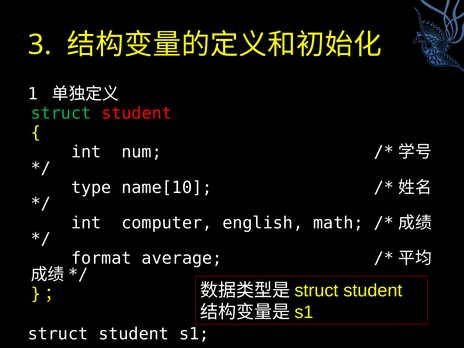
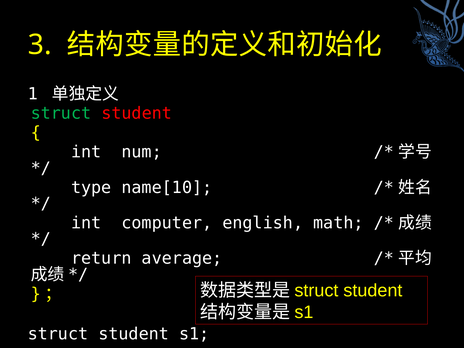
format: format -> return
